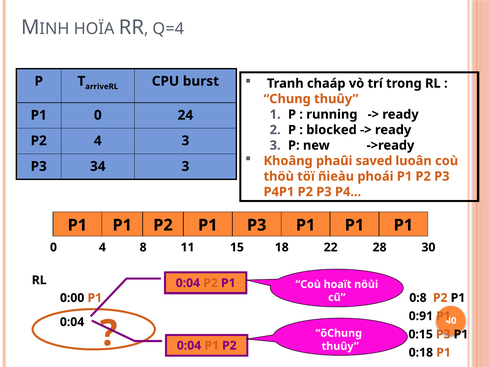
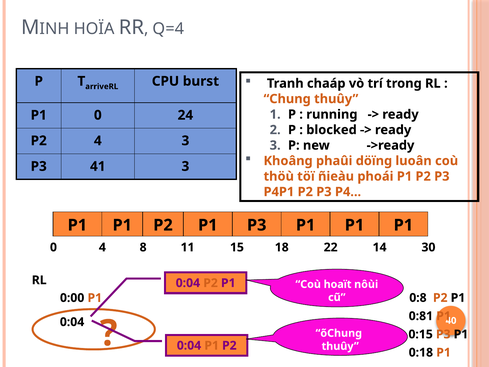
saved: saved -> döïng
34: 34 -> 41
28: 28 -> 14
0:91: 0:91 -> 0:81
